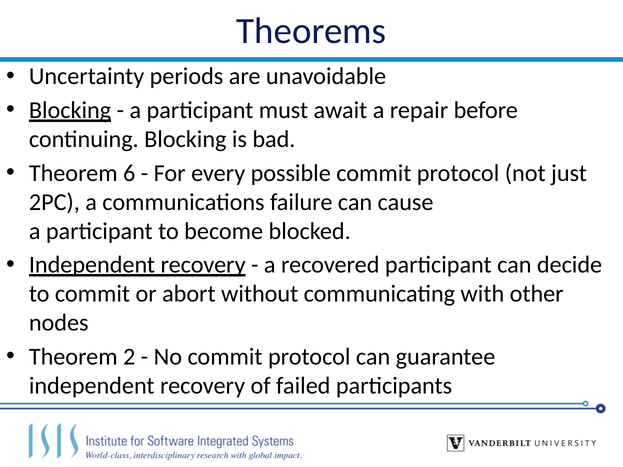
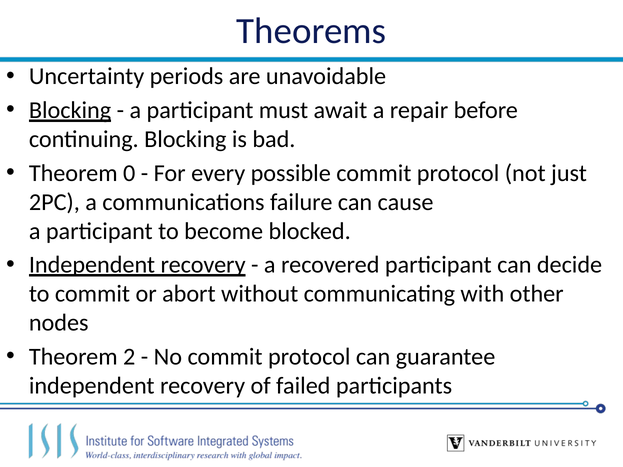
6: 6 -> 0
